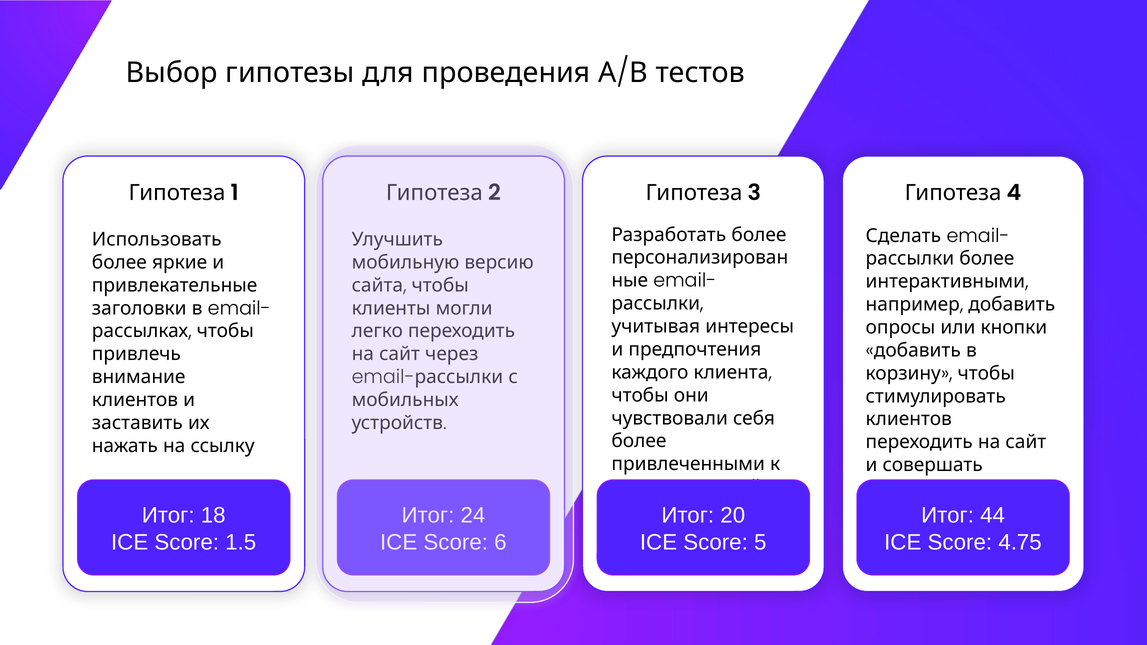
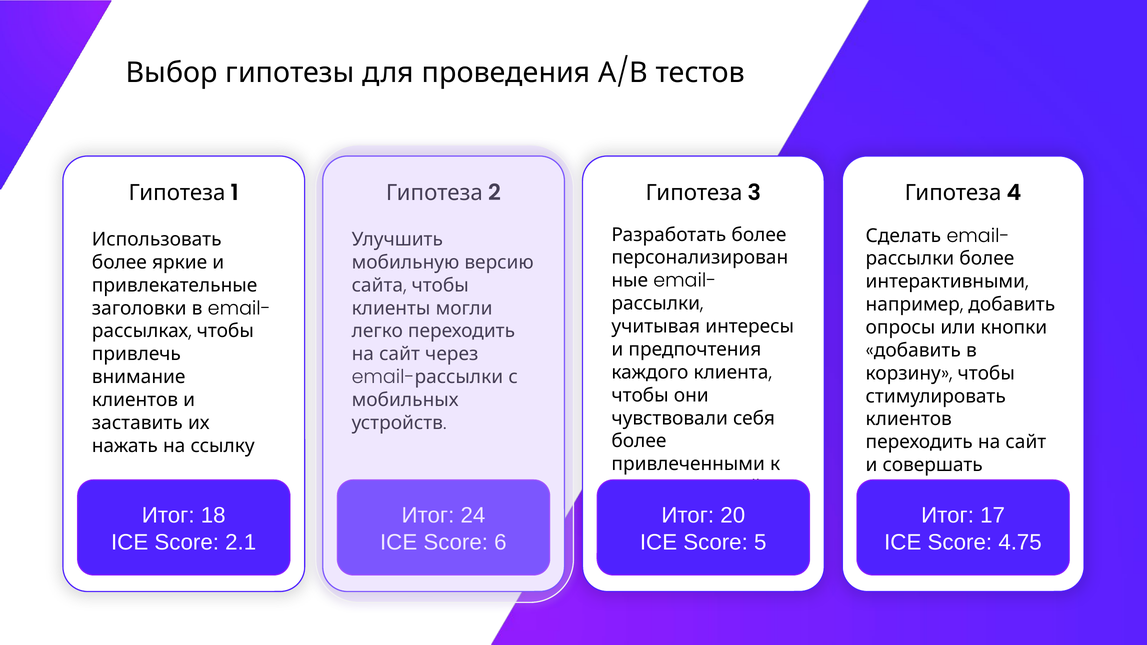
44: 44 -> 17
1.5: 1.5 -> 2.1
